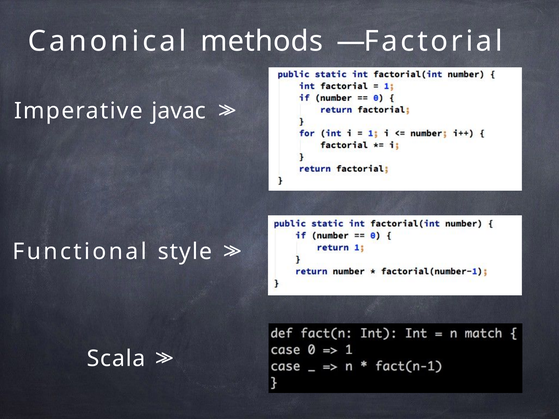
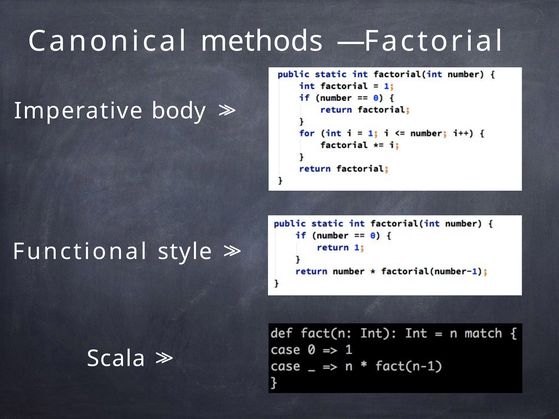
javac: javac -> body
